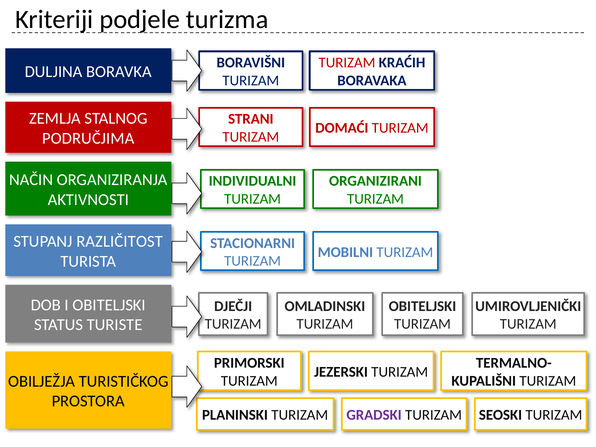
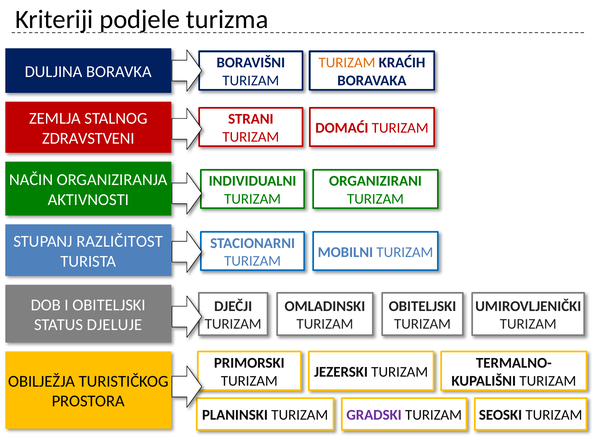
TURIZAM at (347, 63) colour: red -> orange
PODRUČJIMA: PODRUČJIMA -> ZDRAVSTVENI
TURISTE: TURISTE -> DJELUJE
